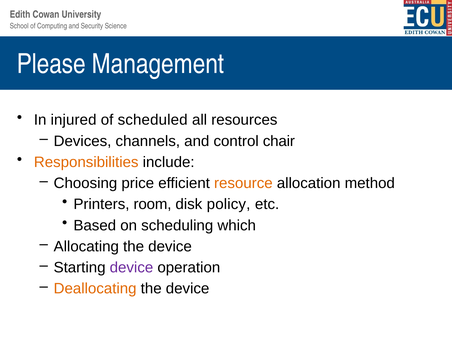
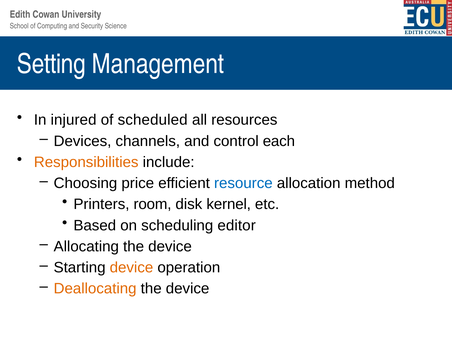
Please: Please -> Setting
chair: chair -> each
resource colour: orange -> blue
policy: policy -> kernel
which: which -> editor
device at (131, 268) colour: purple -> orange
